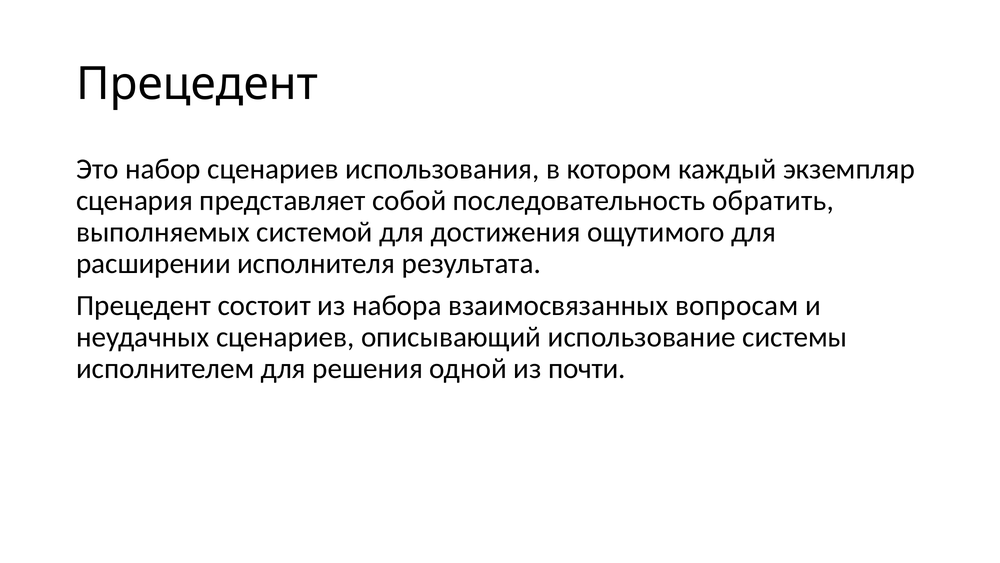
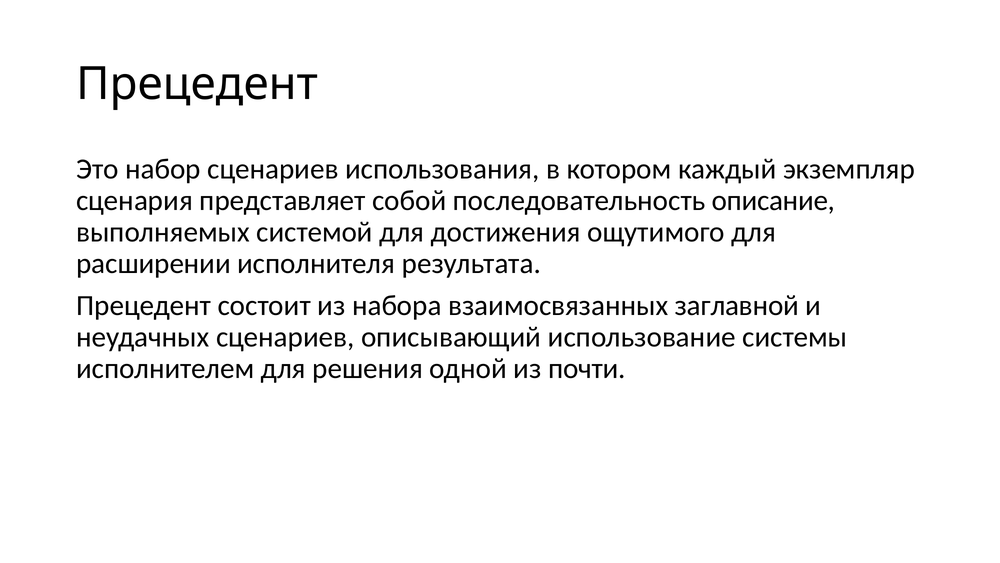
обратить: обратить -> описание
вопросам: вопросам -> заглавной
